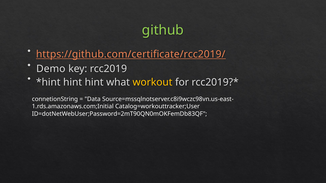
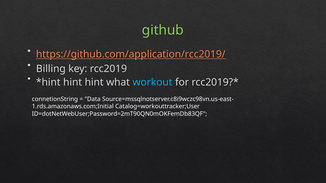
https://github.com/certificate/rcc2019/: https://github.com/certificate/rcc2019/ -> https://github.com/application/rcc2019/
Demo: Demo -> Billing
workout colour: yellow -> light blue
